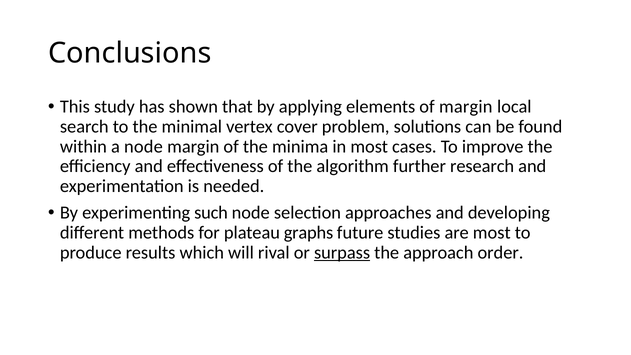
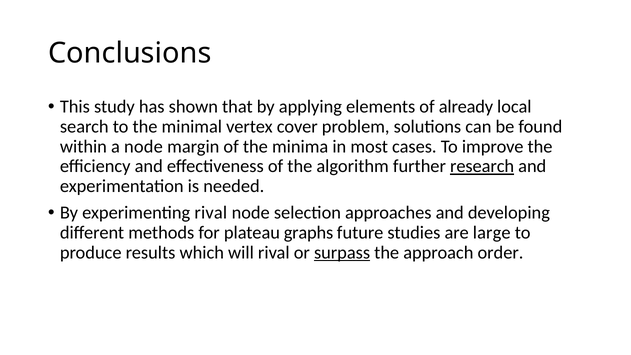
of margin: margin -> already
research underline: none -> present
experimenting such: such -> rival
are most: most -> large
